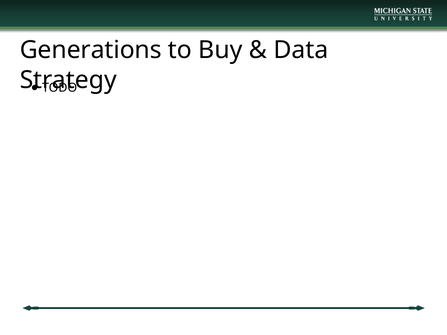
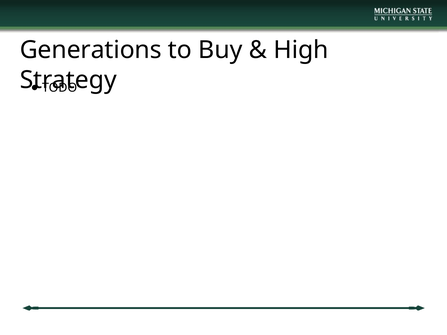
Data: Data -> High
